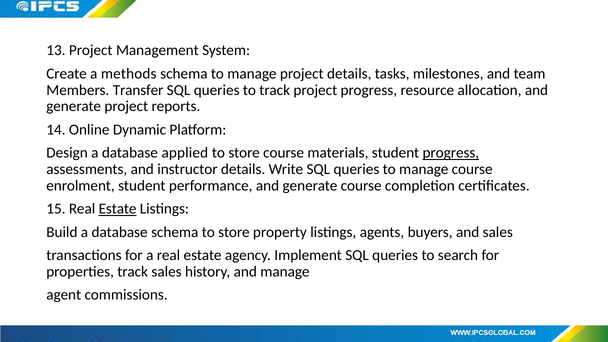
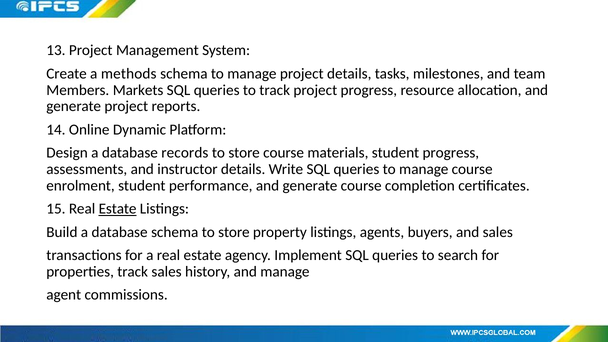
Transfer: Transfer -> Markets
applied: applied -> records
progress at (451, 153) underline: present -> none
